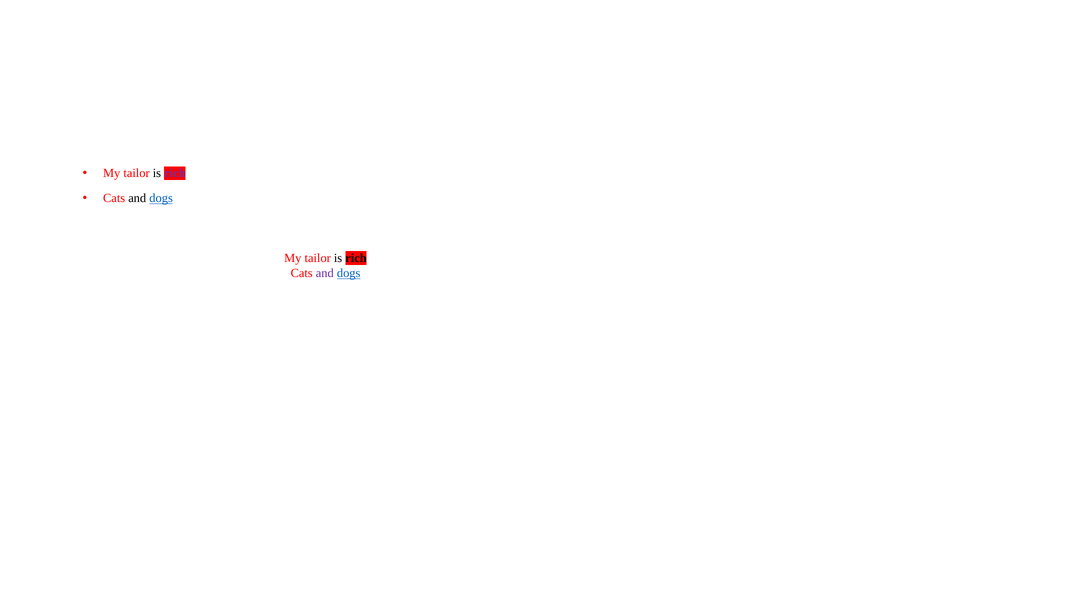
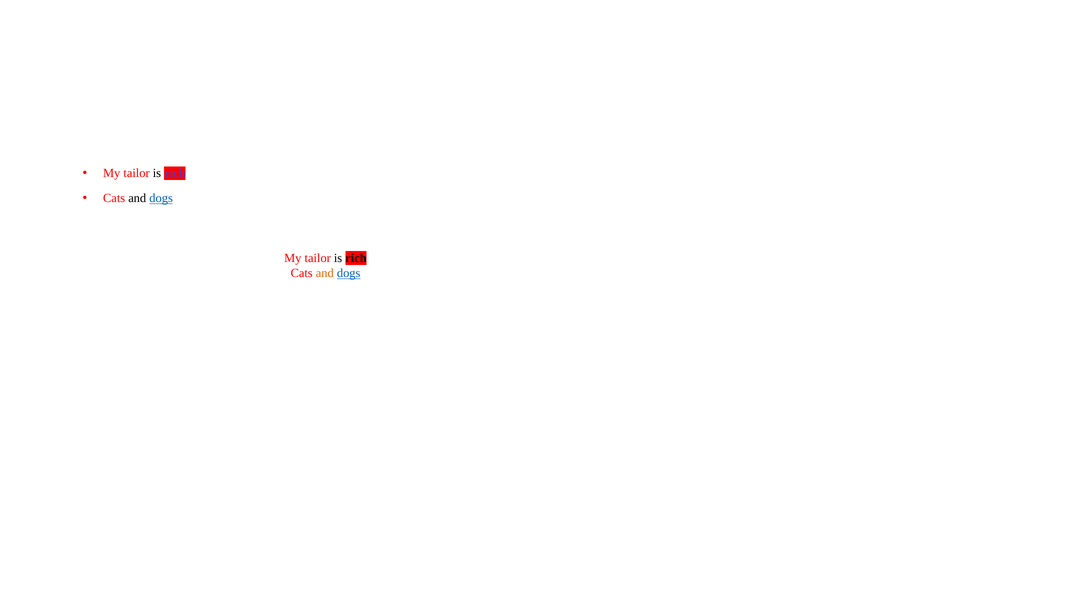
and at (325, 273) colour: purple -> orange
